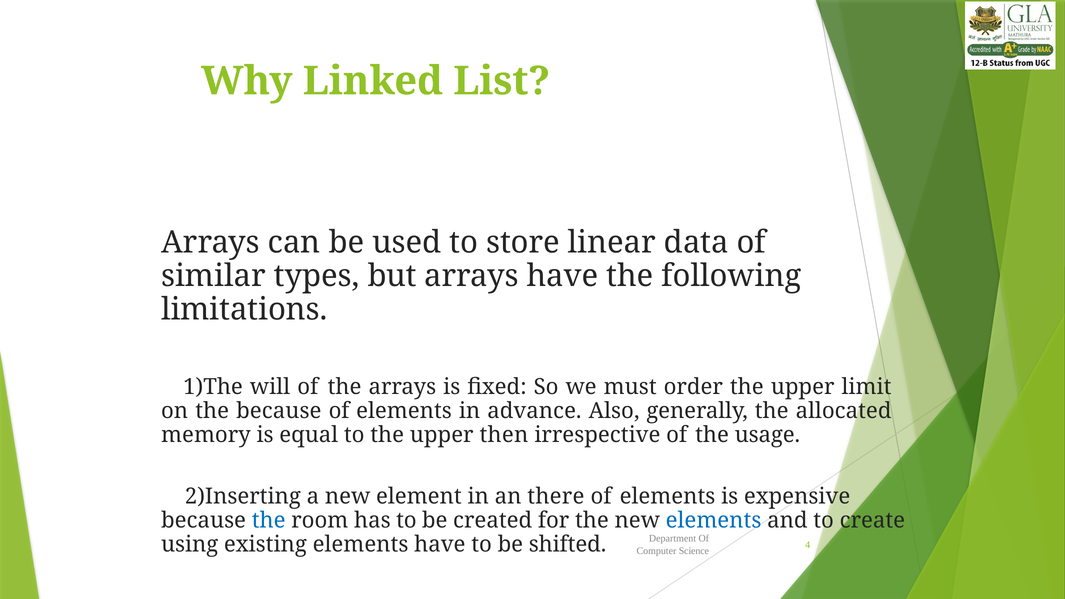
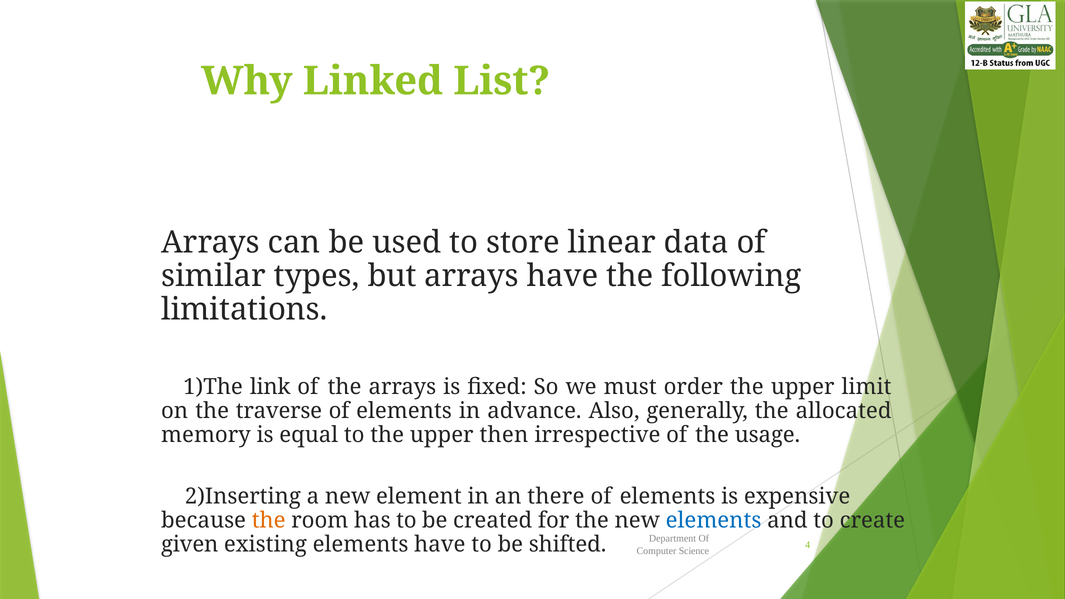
will: will -> link
the because: because -> traverse
the at (269, 520) colour: blue -> orange
using: using -> given
